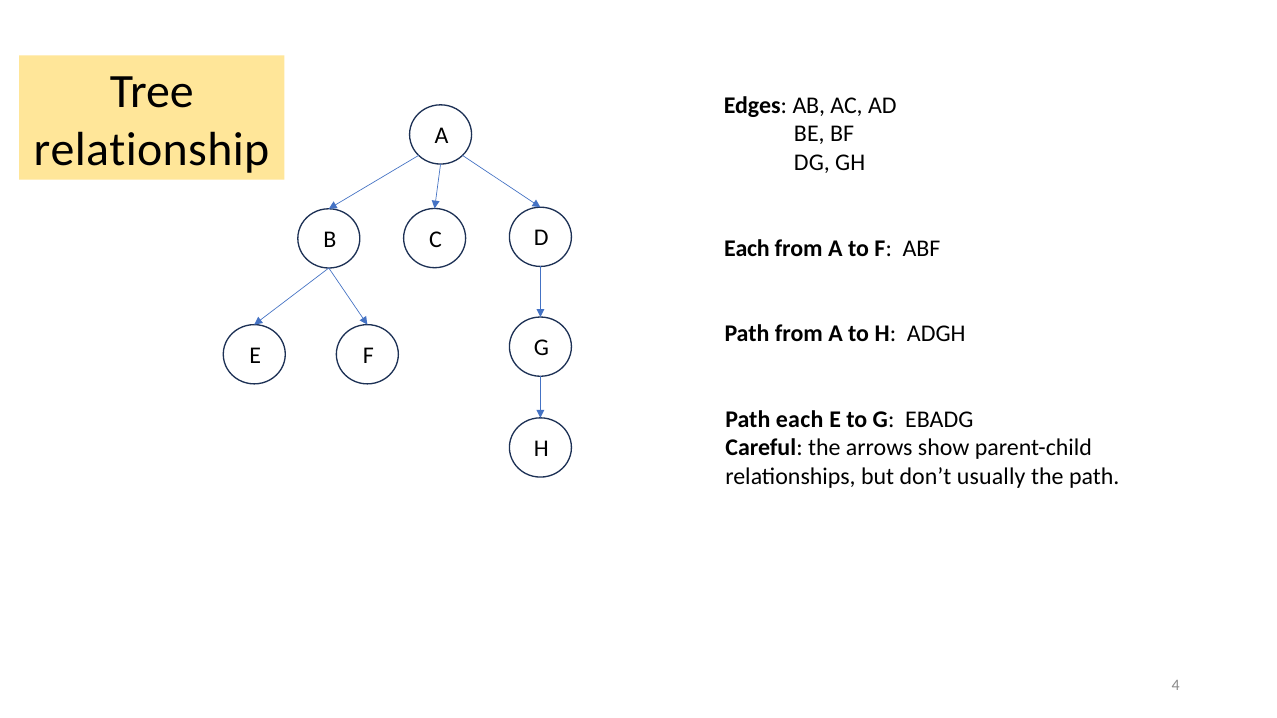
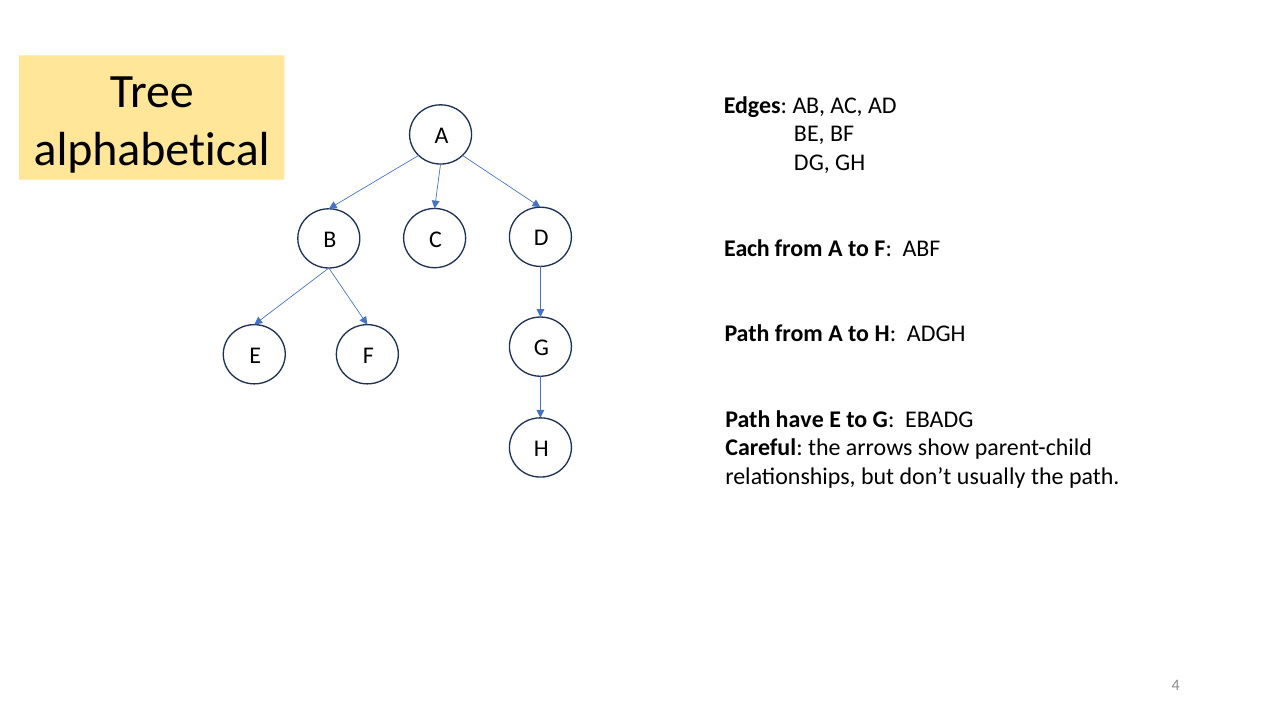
relationship: relationship -> alphabetical
Path each: each -> have
